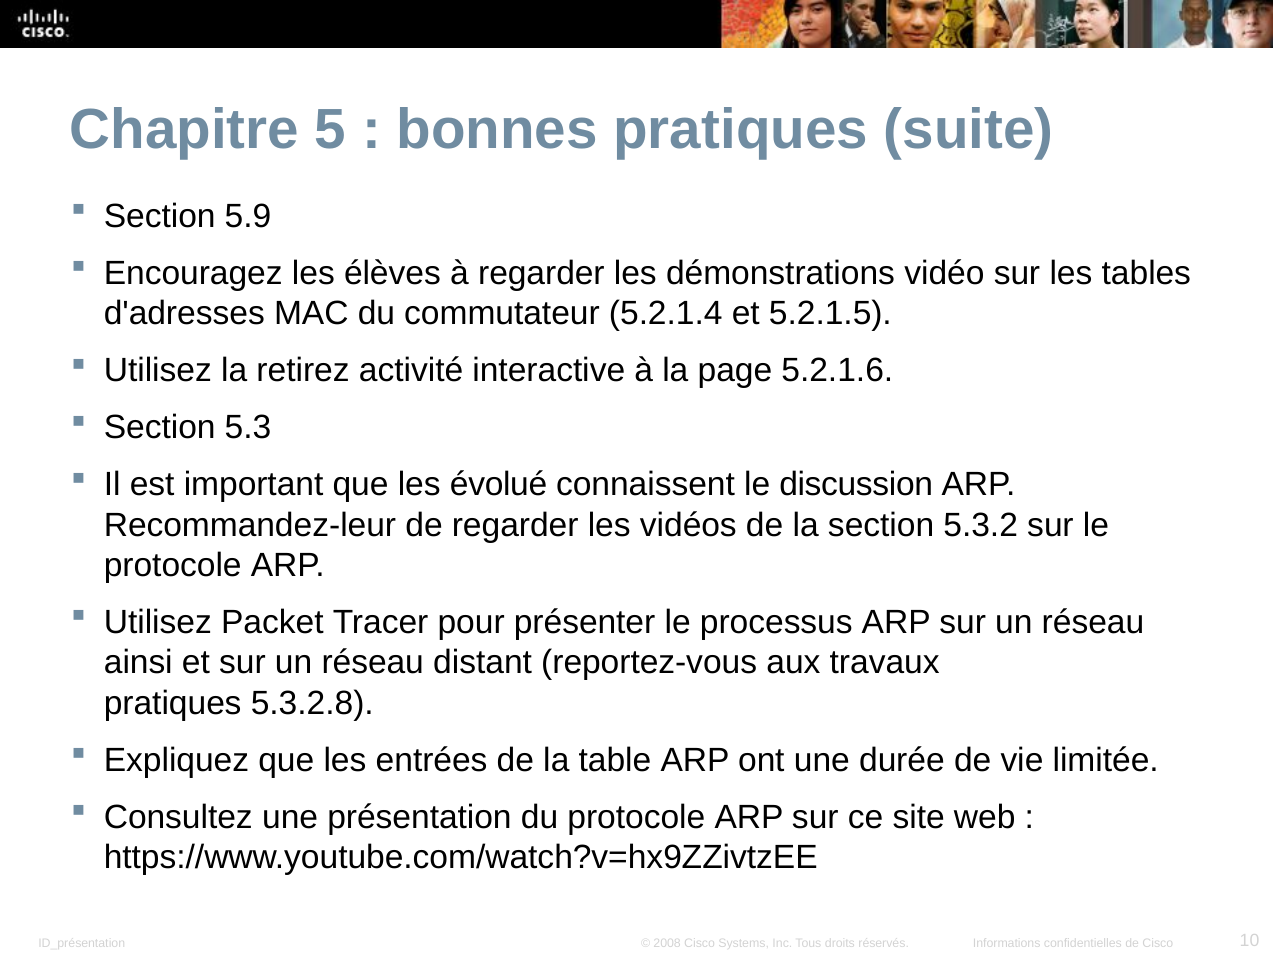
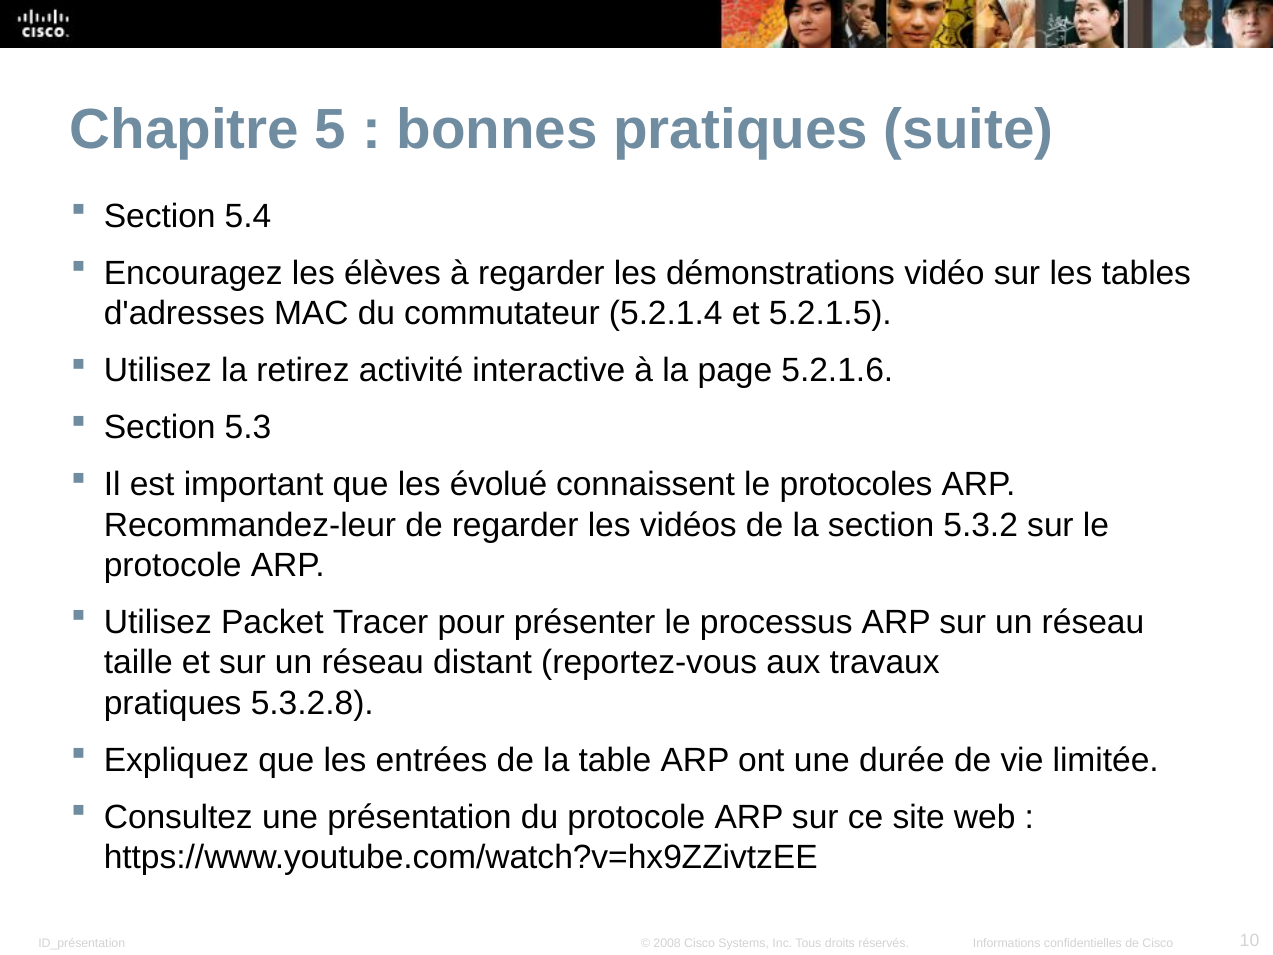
5.9: 5.9 -> 5.4
discussion: discussion -> protocoles
ainsi: ainsi -> taille
